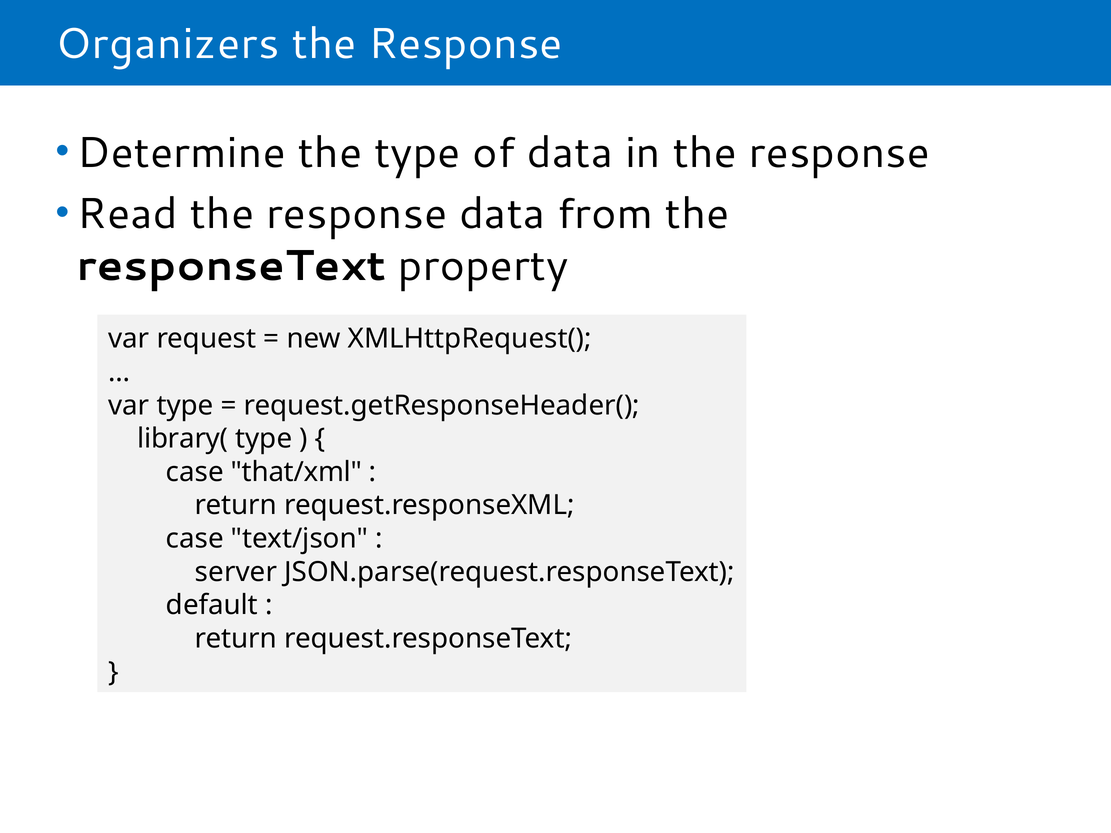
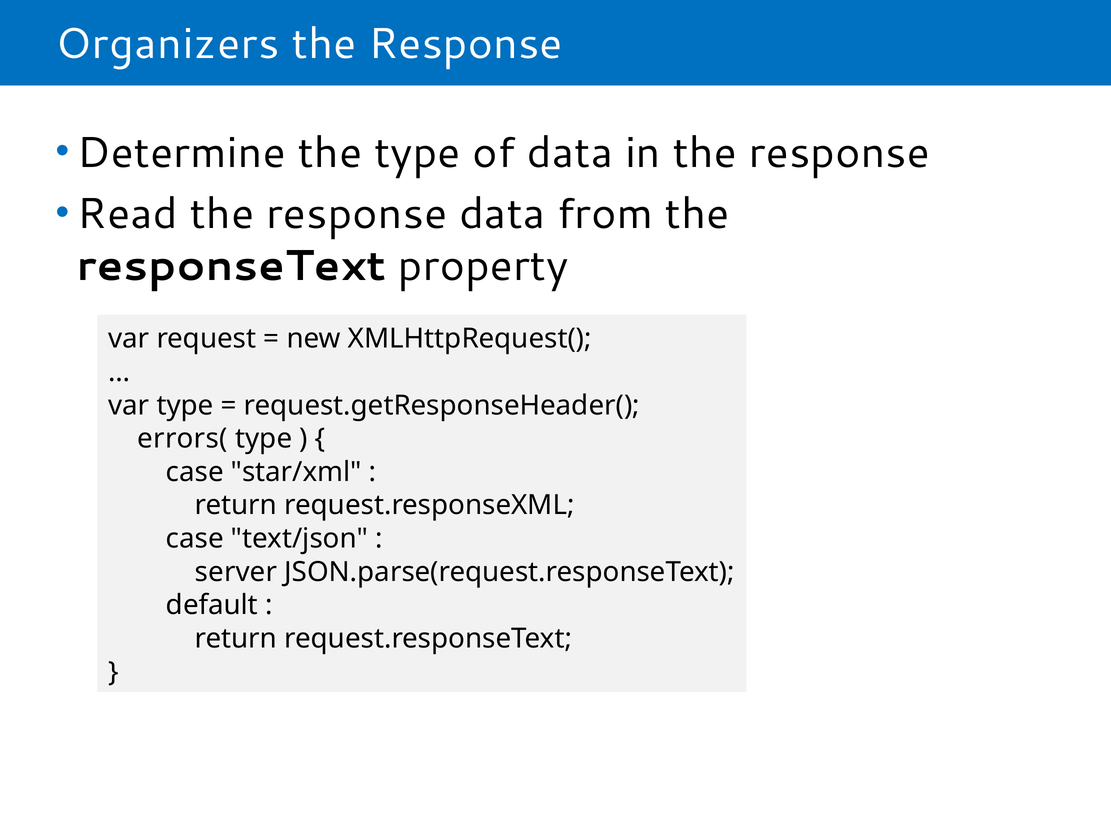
library(: library( -> errors(
that/xml: that/xml -> star/xml
